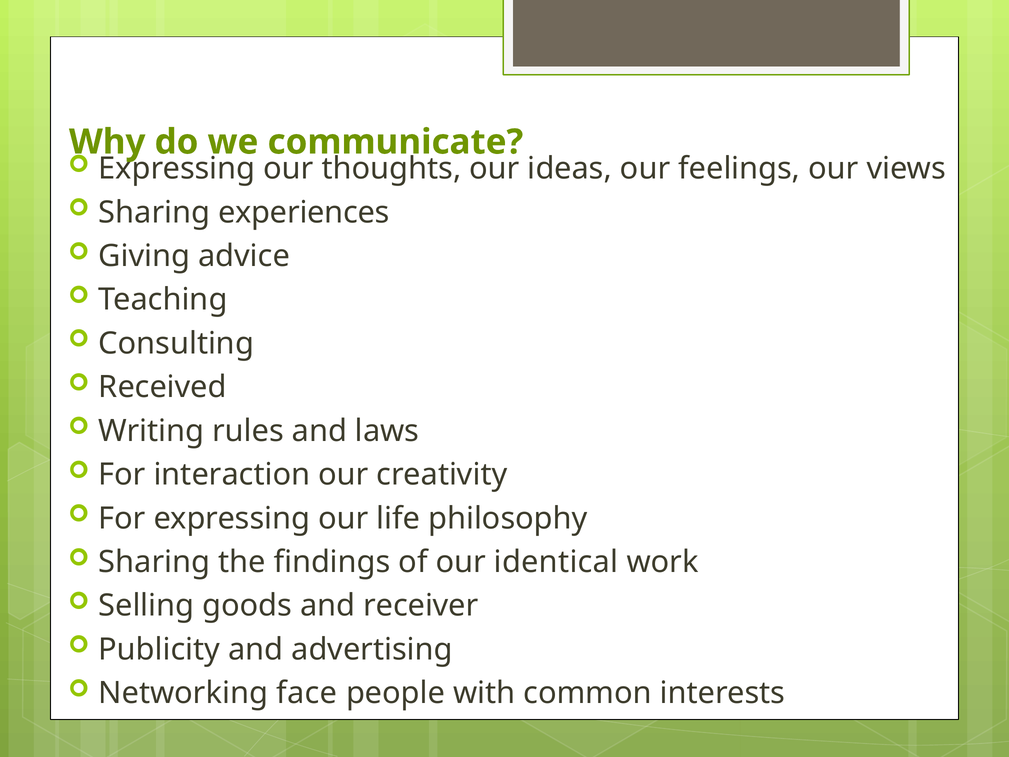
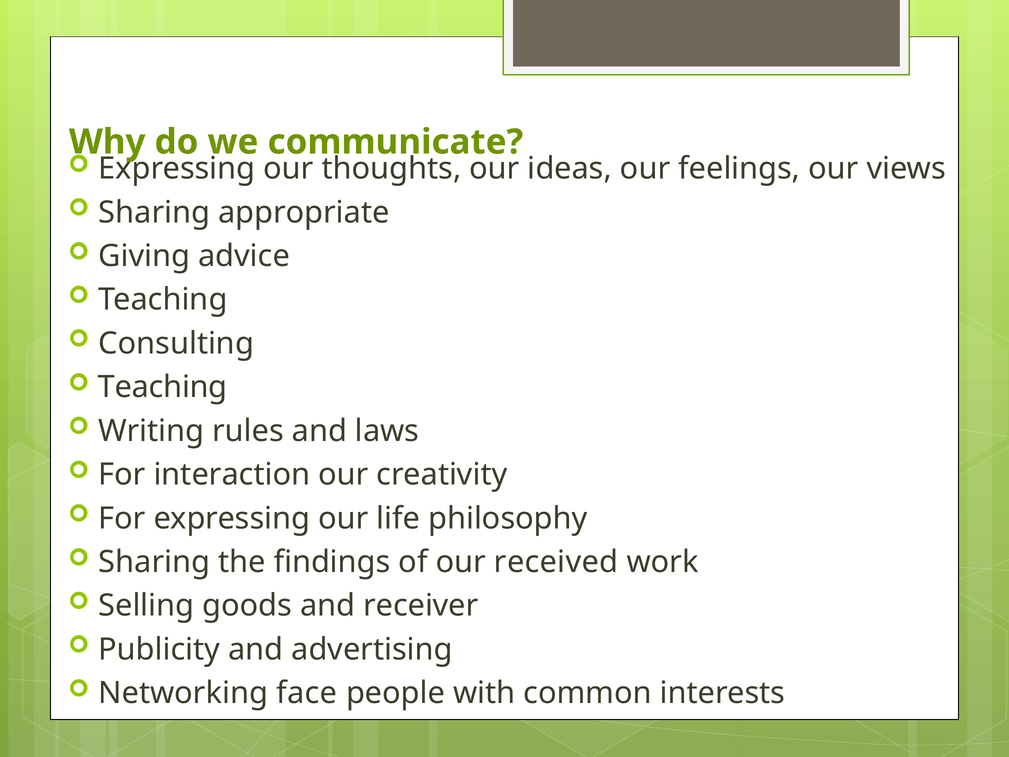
experiences: experiences -> appropriate
Received at (163, 387): Received -> Teaching
identical: identical -> received
